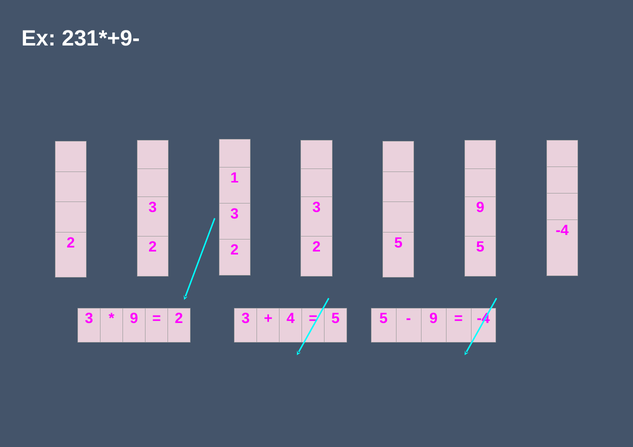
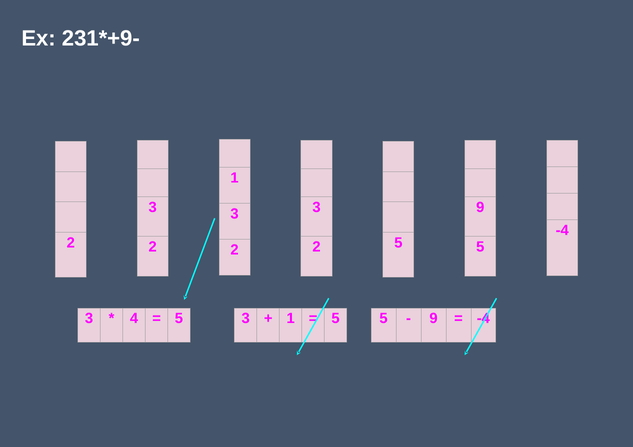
9 at (134, 319): 9 -> 4
2 at (179, 319): 2 -> 5
4 at (291, 319): 4 -> 1
